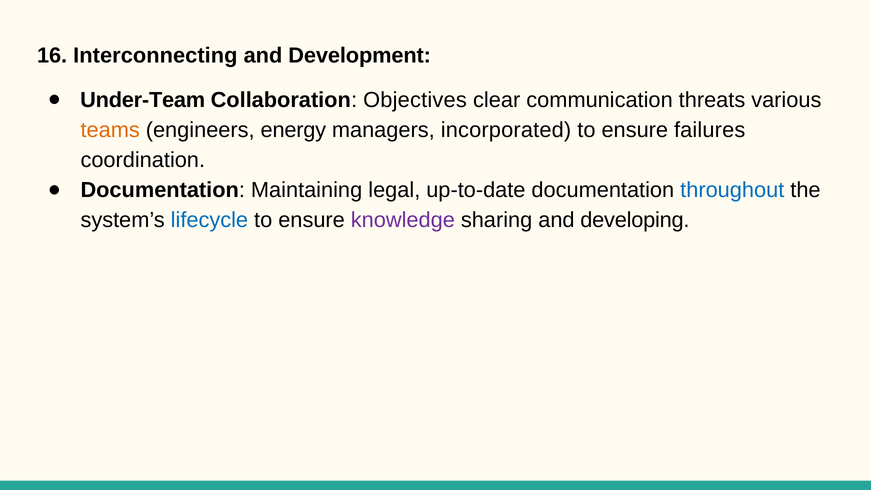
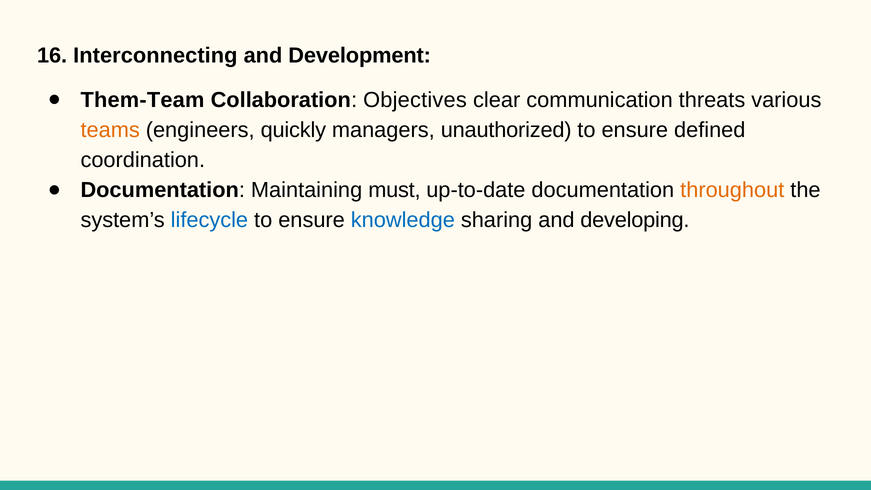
Under-Team: Under-Team -> Them-Team
energy: energy -> quickly
incorporated: incorporated -> unauthorized
failures: failures -> defined
legal: legal -> must
throughout colour: blue -> orange
knowledge colour: purple -> blue
